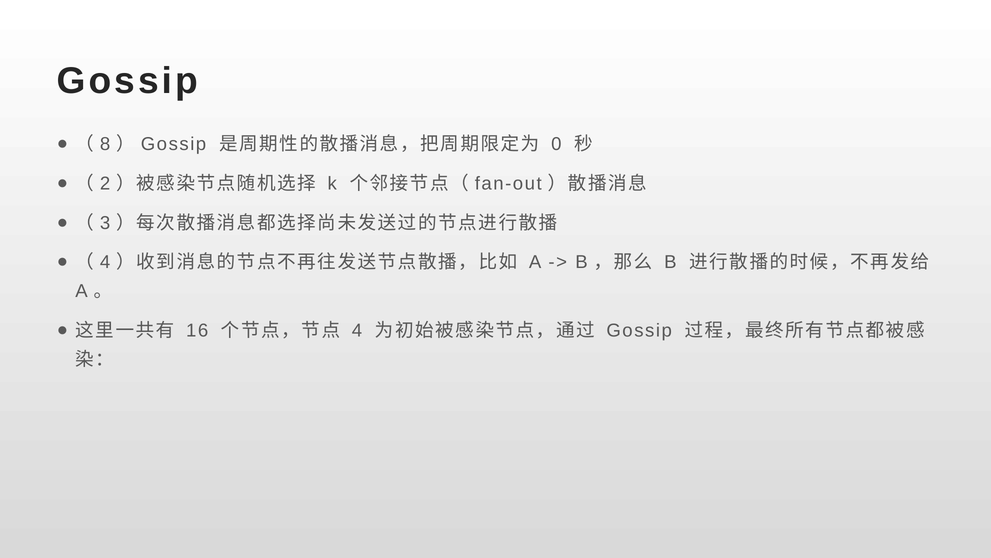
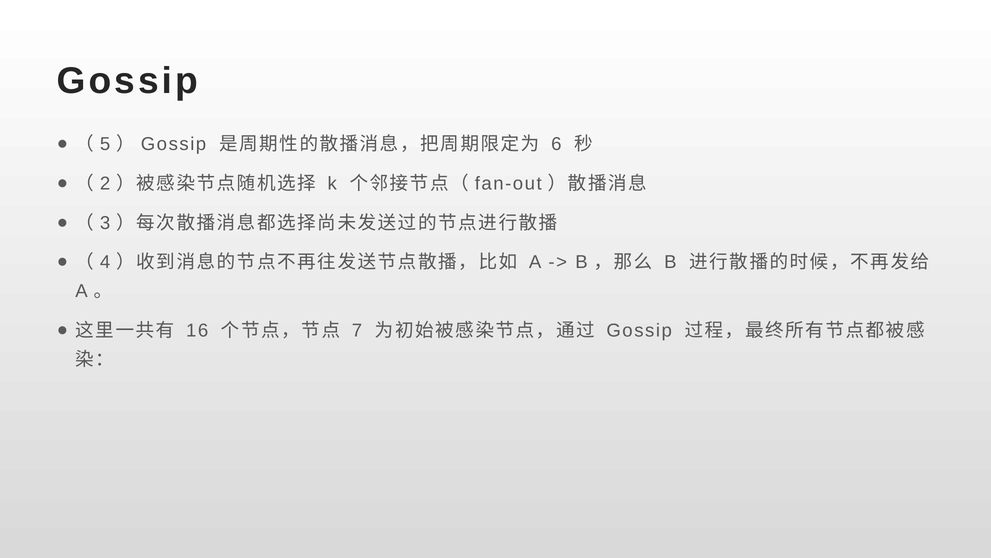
8: 8 -> 5
0: 0 -> 6
4 at (357, 330): 4 -> 7
